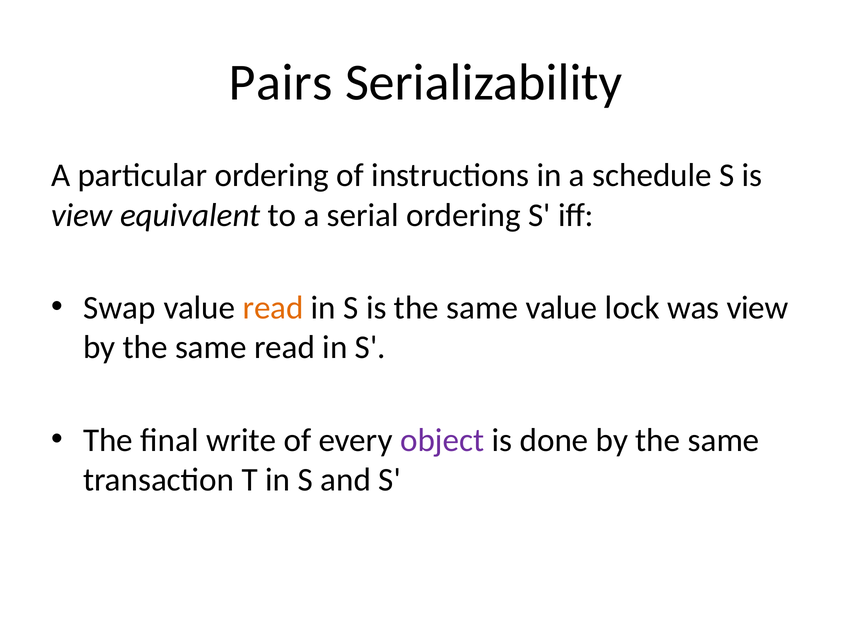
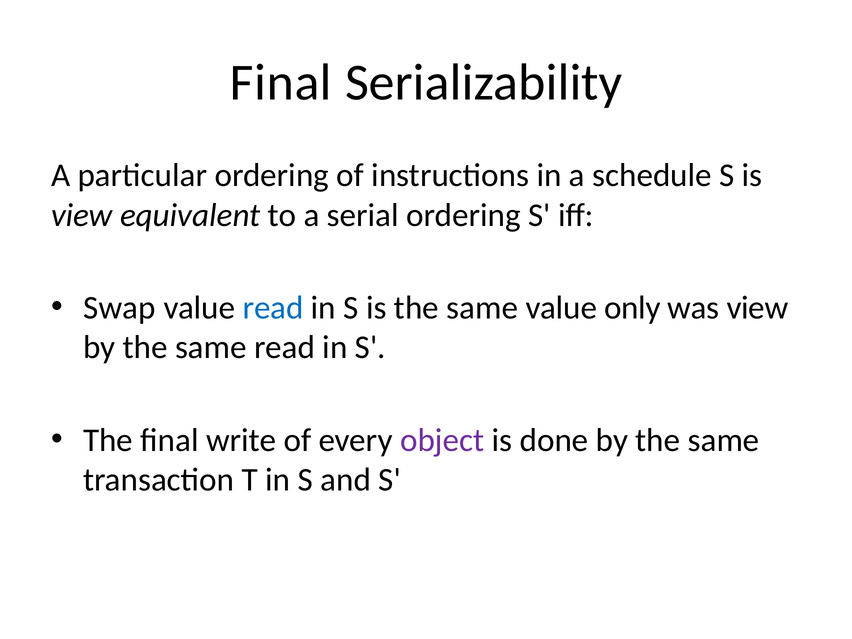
Pairs at (281, 82): Pairs -> Final
read at (273, 308) colour: orange -> blue
lock: lock -> only
